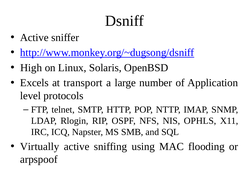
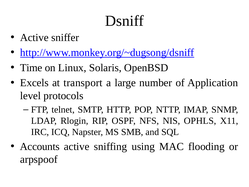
High: High -> Time
Virtually: Virtually -> Accounts
